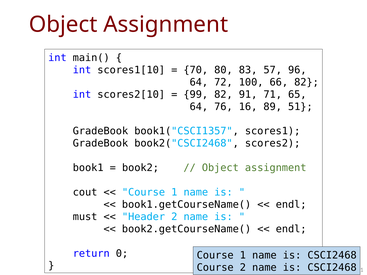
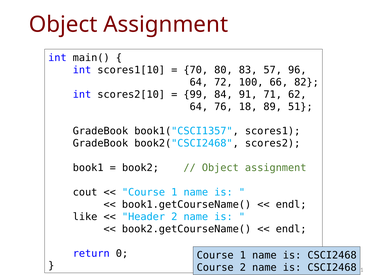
99 82: 82 -> 84
65: 65 -> 62
16: 16 -> 18
must: must -> like
